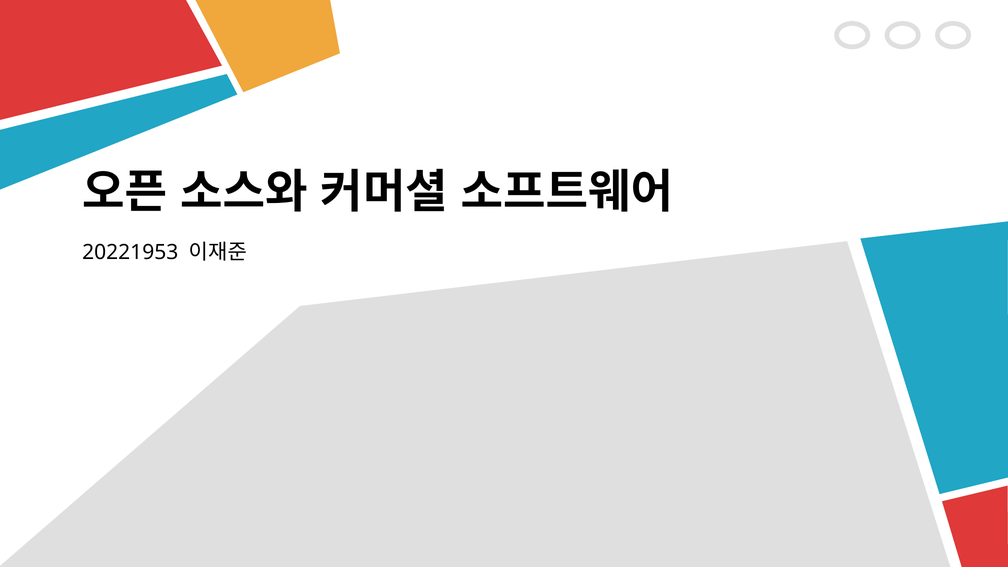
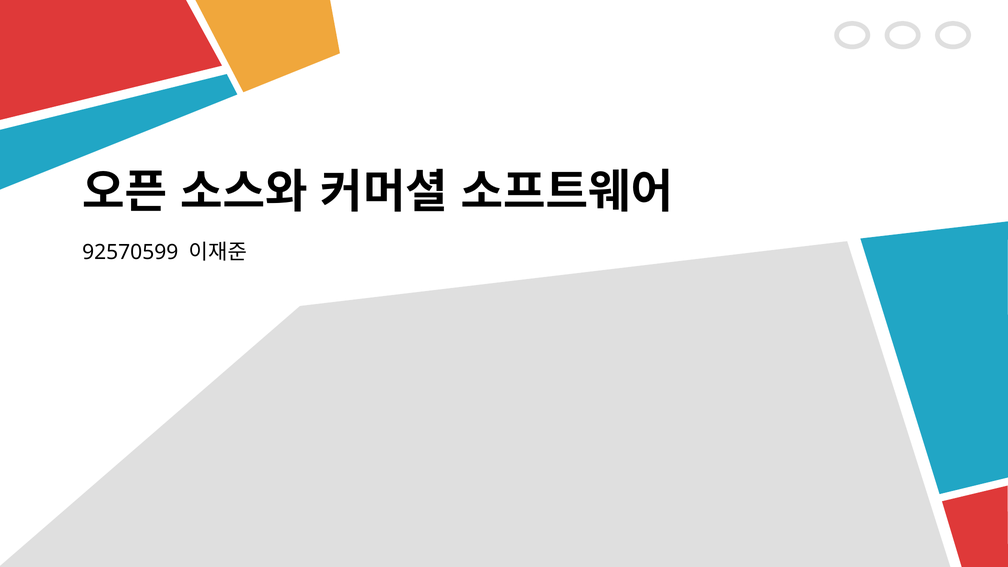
20221953: 20221953 -> 92570599
